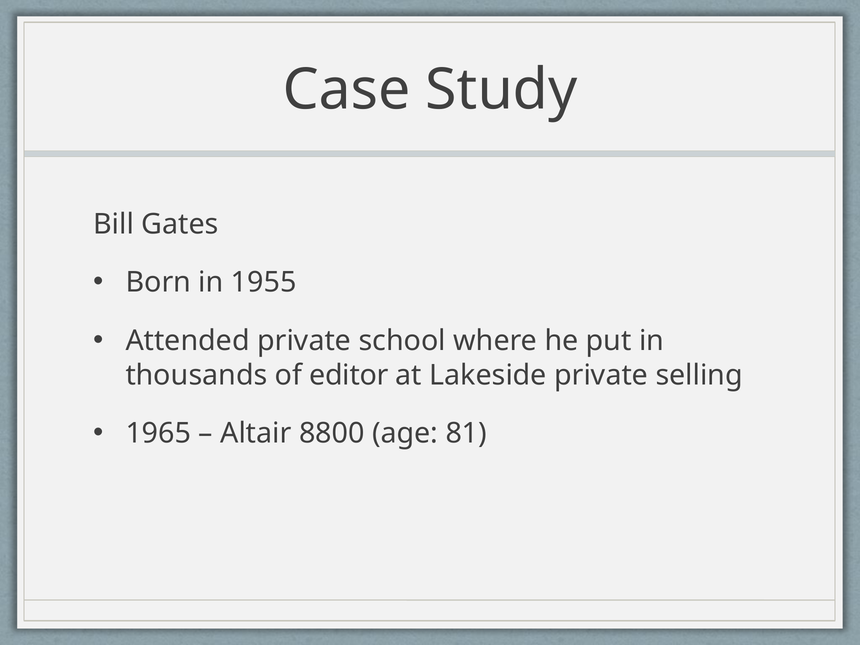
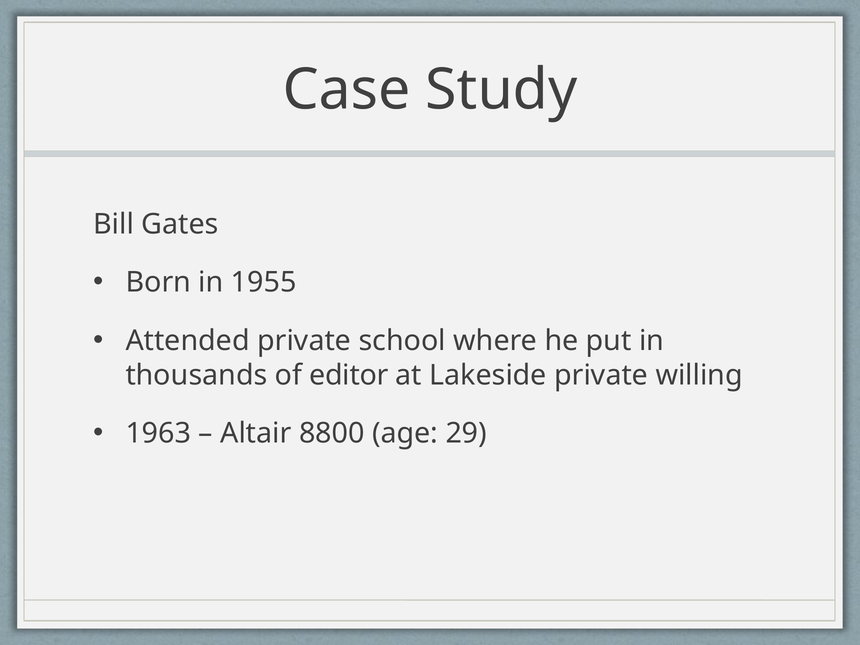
selling: selling -> willing
1965: 1965 -> 1963
81: 81 -> 29
